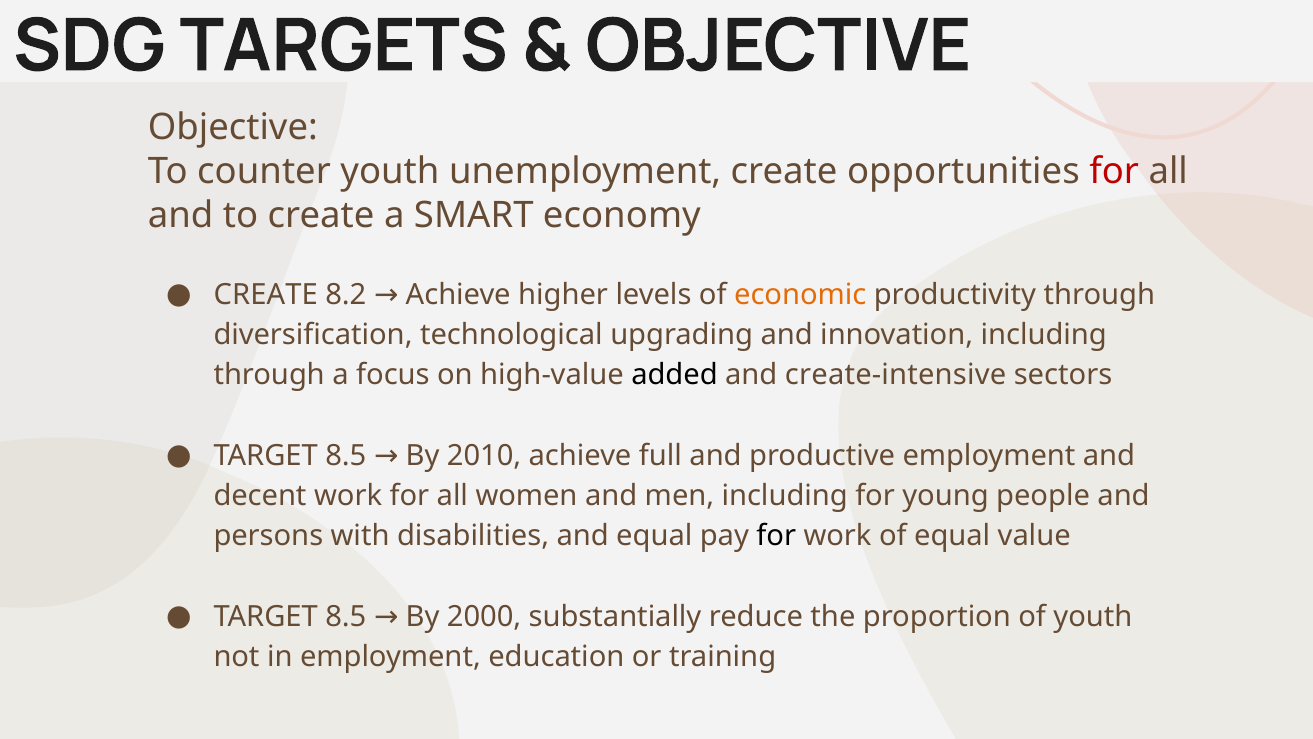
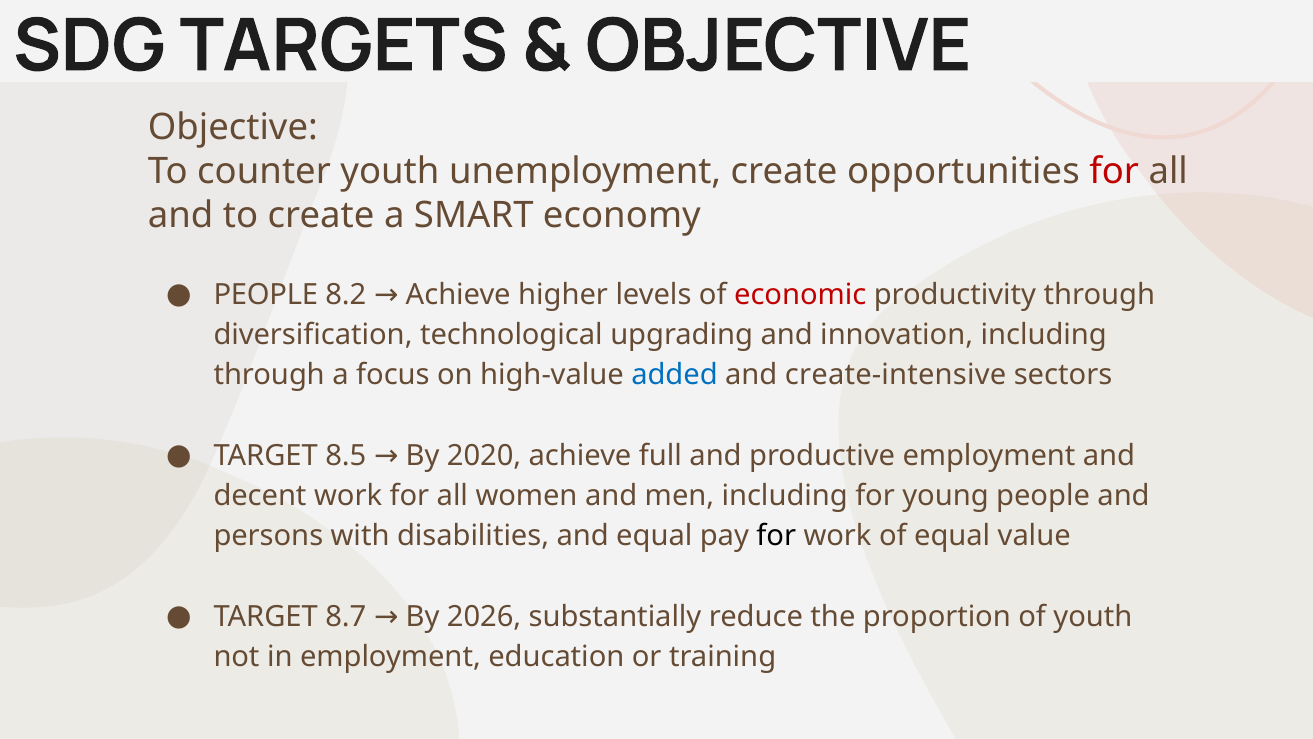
CREATE at (266, 294): CREATE -> PEOPLE
economic colour: orange -> red
added colour: black -> blue
2010: 2010 -> 2020
8.5 at (346, 616): 8.5 -> 8.7
2000: 2000 -> 2026
